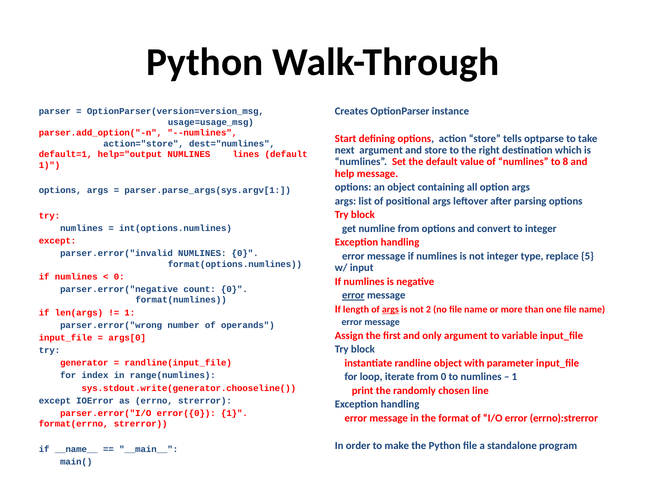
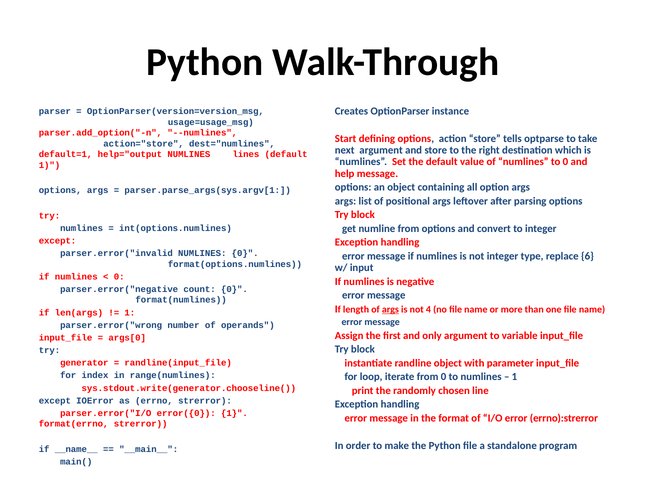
to 8: 8 -> 0
5: 5 -> 6
error at (353, 296) underline: present -> none
2: 2 -> 4
